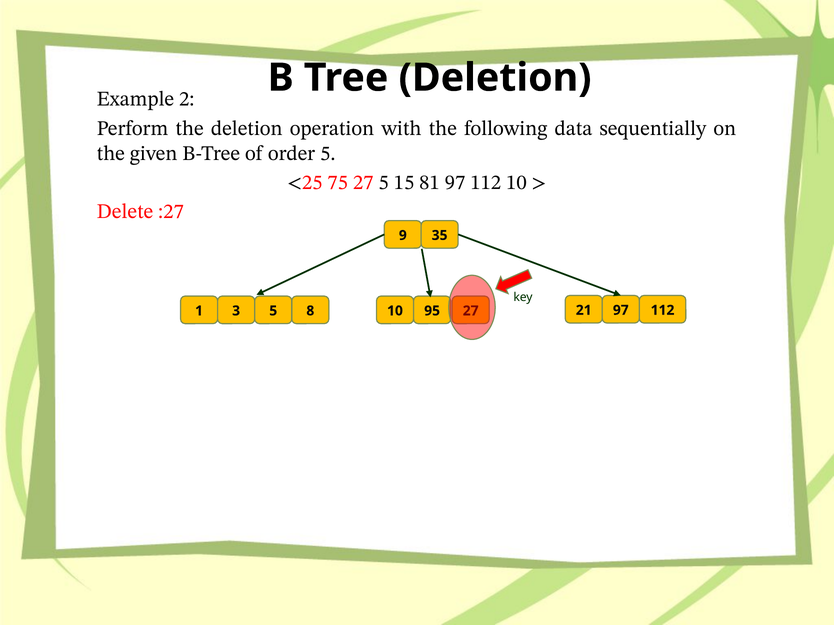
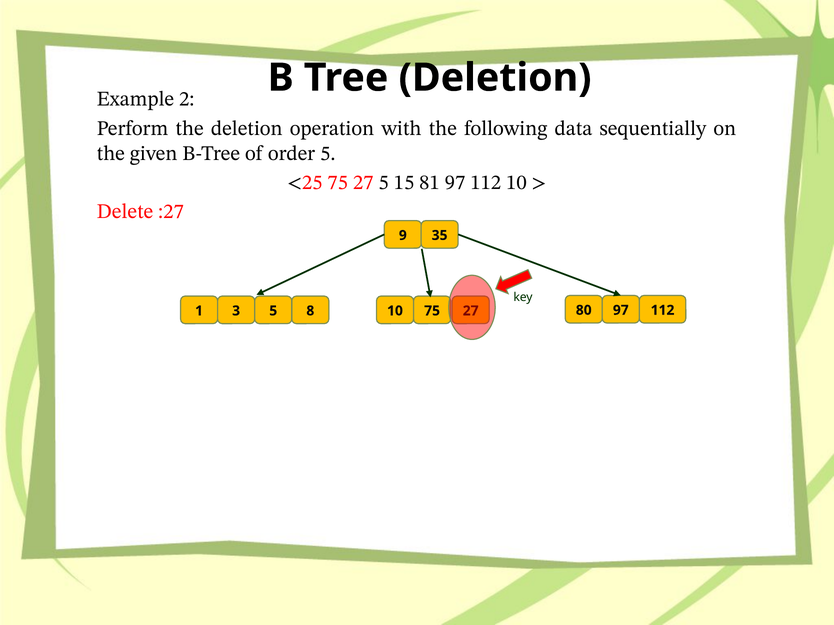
10 95: 95 -> 75
21: 21 -> 80
